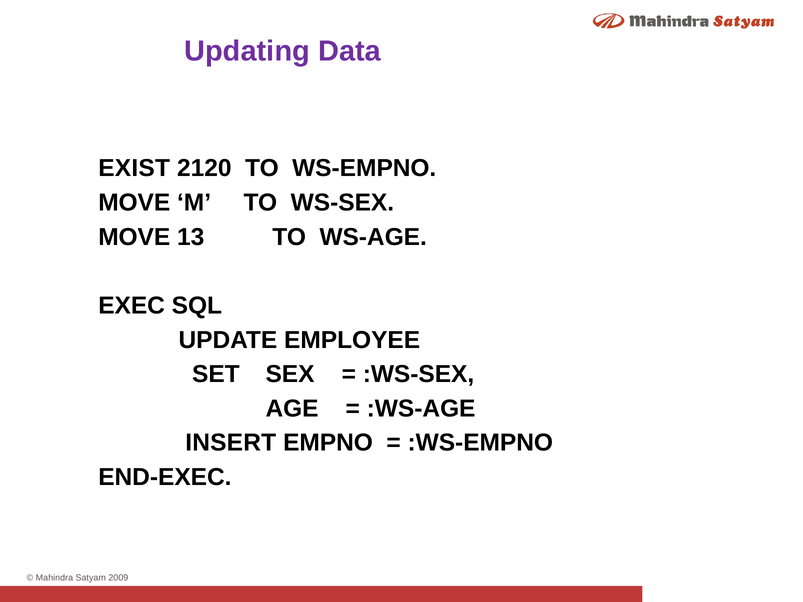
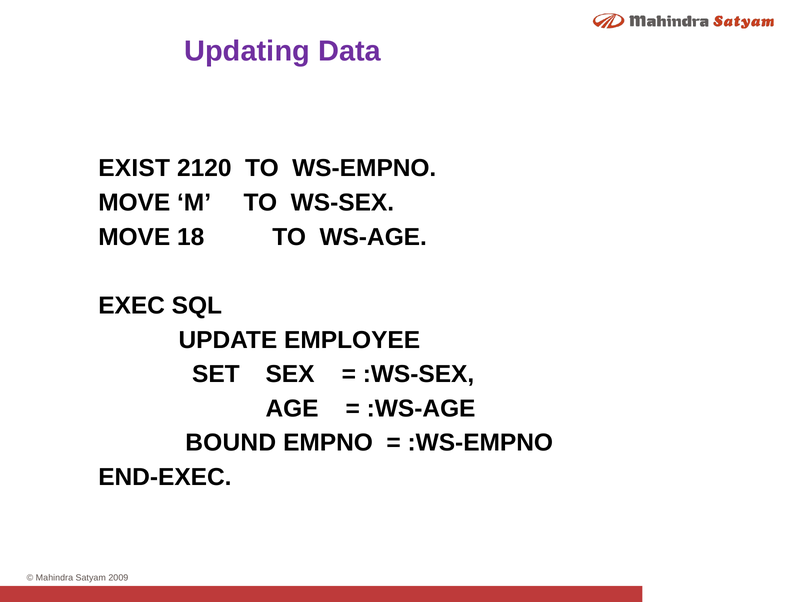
13: 13 -> 18
INSERT: INSERT -> BOUND
